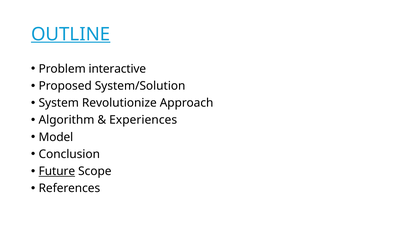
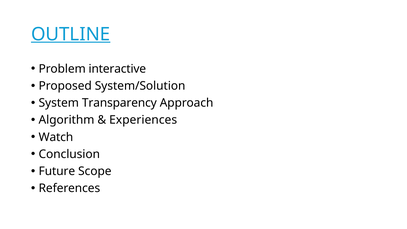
Revolutionize: Revolutionize -> Transparency
Model: Model -> Watch
Future underline: present -> none
